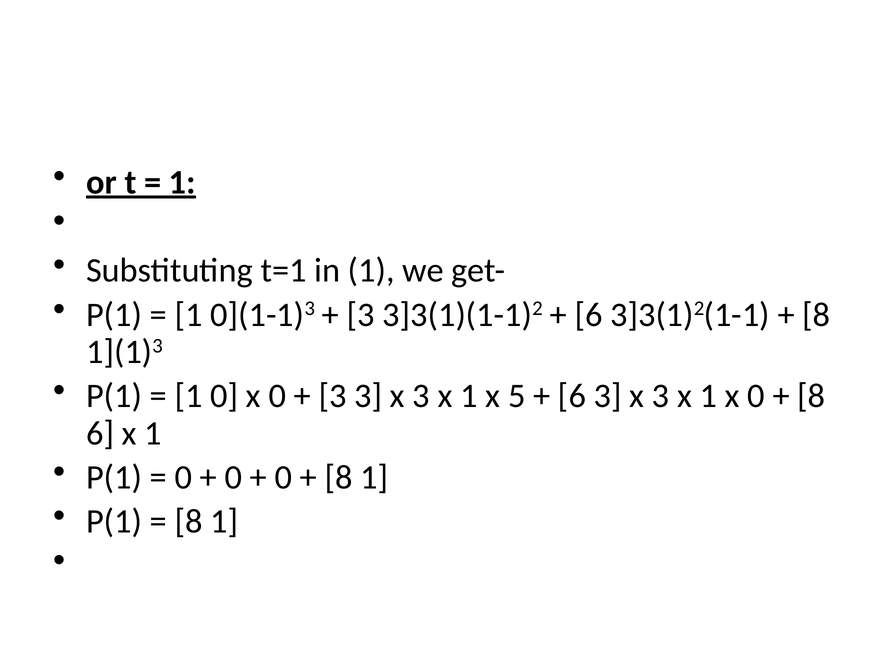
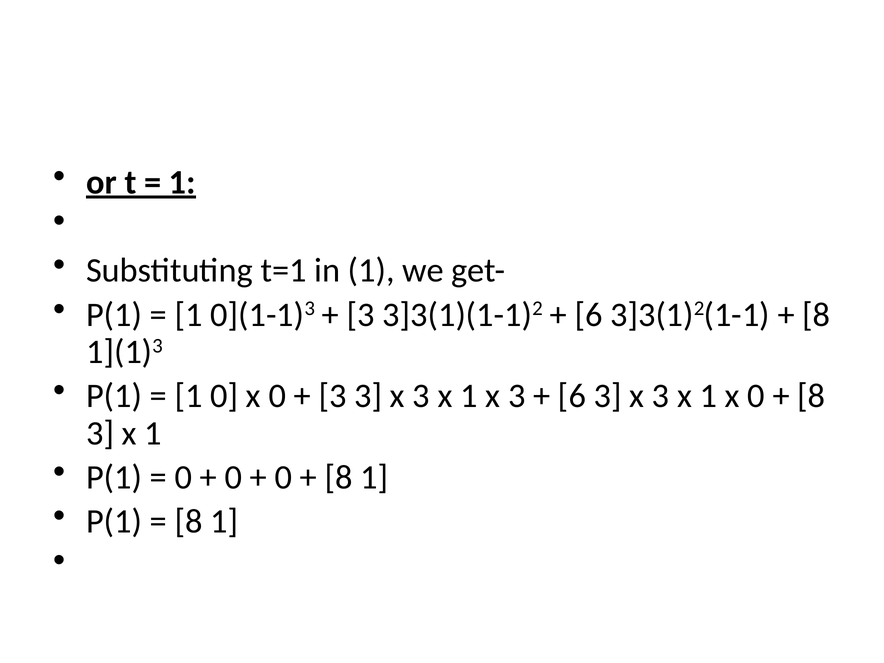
1 x 5: 5 -> 3
6 at (100, 433): 6 -> 3
